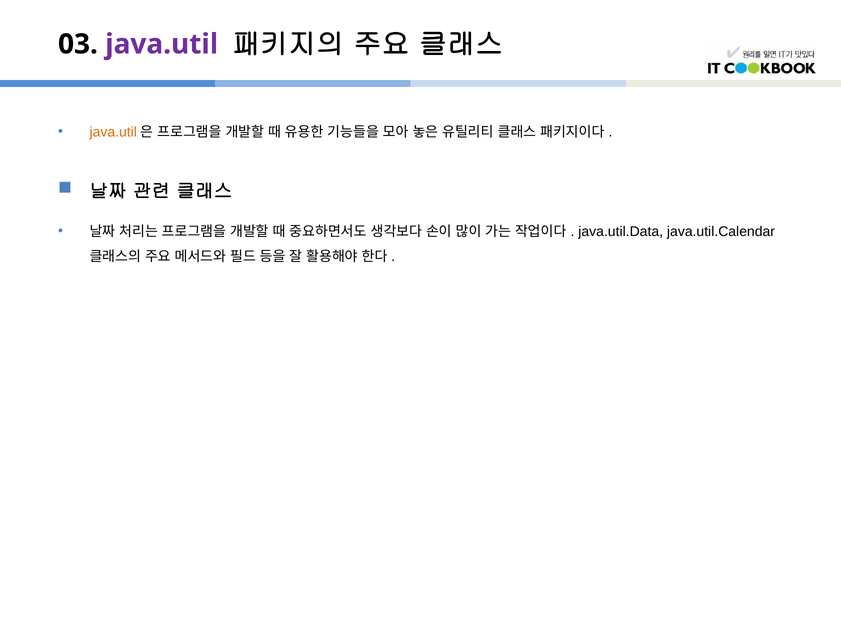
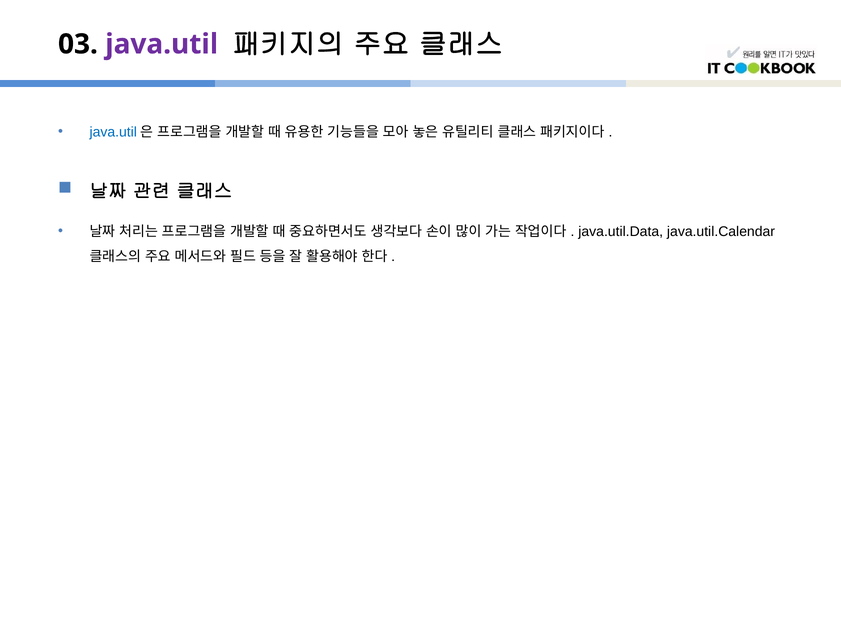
java.util at (113, 132) colour: orange -> blue
